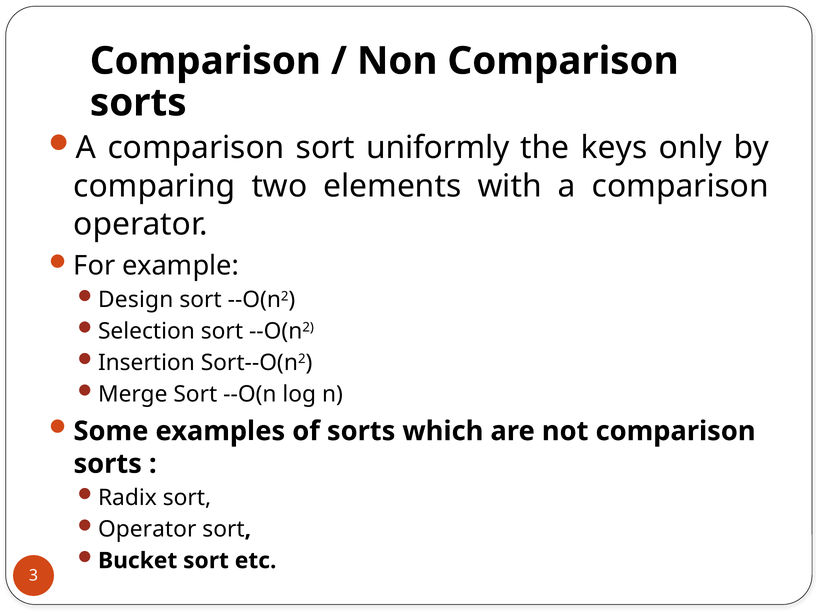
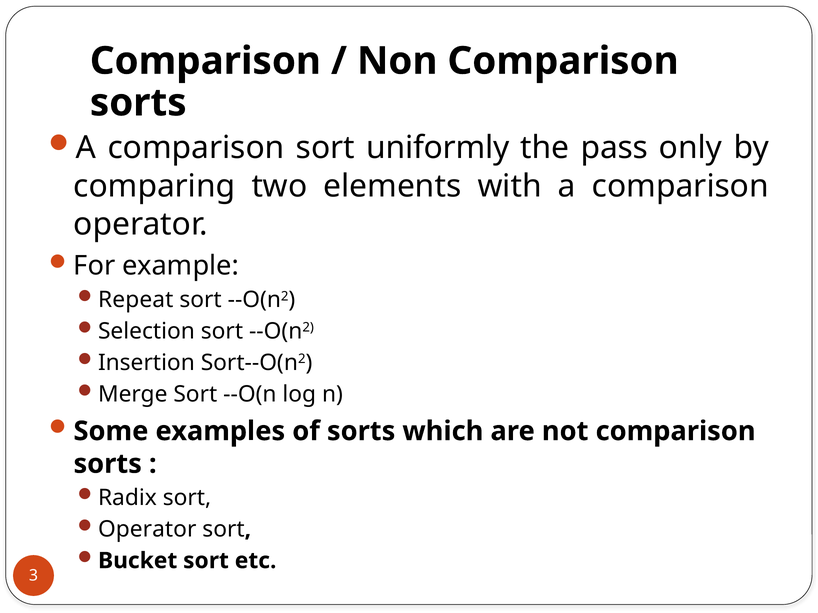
keys: keys -> pass
Design: Design -> Repeat
